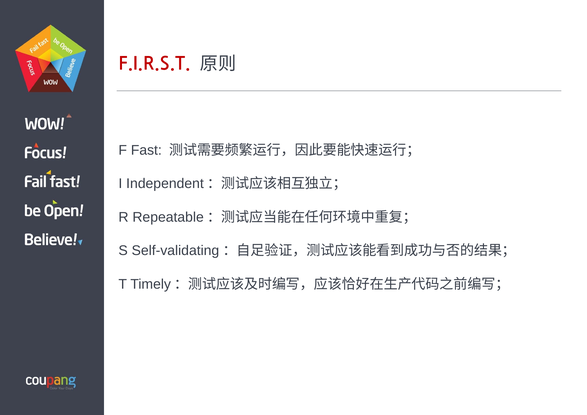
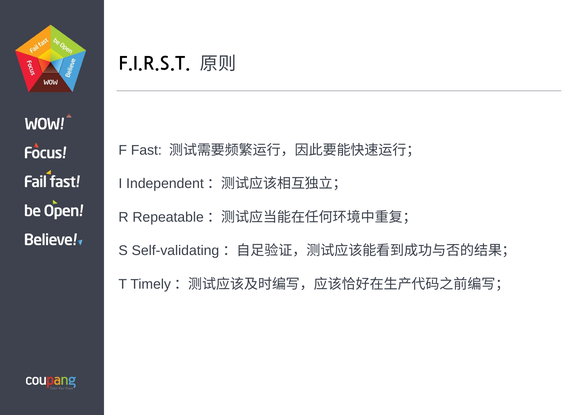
F.I.R.S.T colour: red -> black
